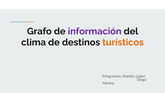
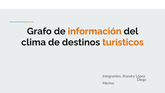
información colour: purple -> orange
